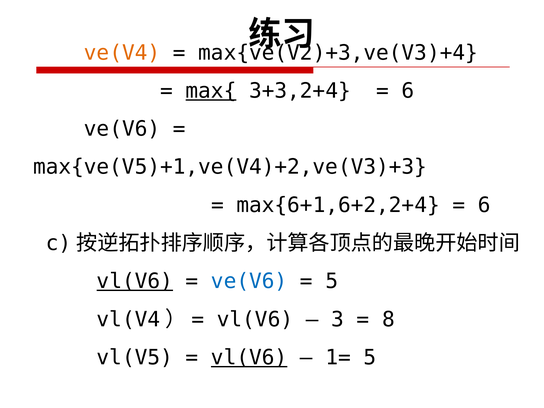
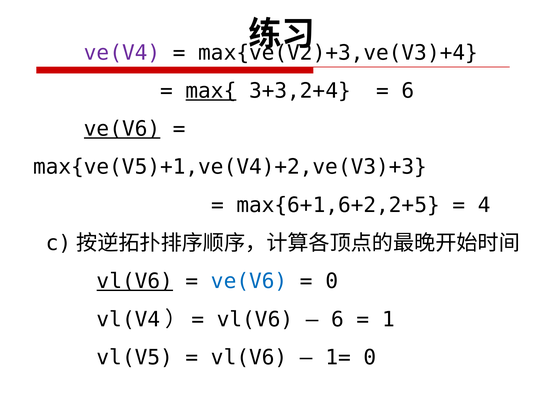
ve(V4 colour: orange -> purple
ve(V6 at (122, 129) underline: none -> present
max{6+1,6+2,2+4: max{6+1,6+2,2+4 -> max{6+1,6+2,2+5
6 at (484, 205): 6 -> 4
5 at (332, 281): 5 -> 0
3 at (338, 319): 3 -> 6
8: 8 -> 1
vl(V6 at (249, 357) underline: present -> none
1= 5: 5 -> 0
